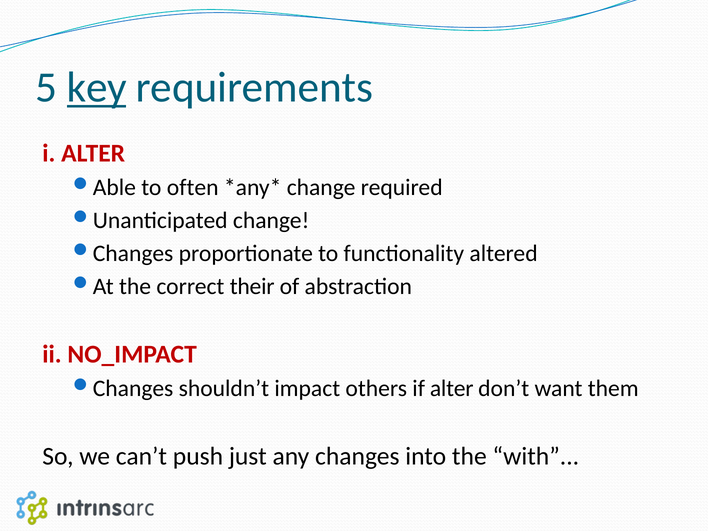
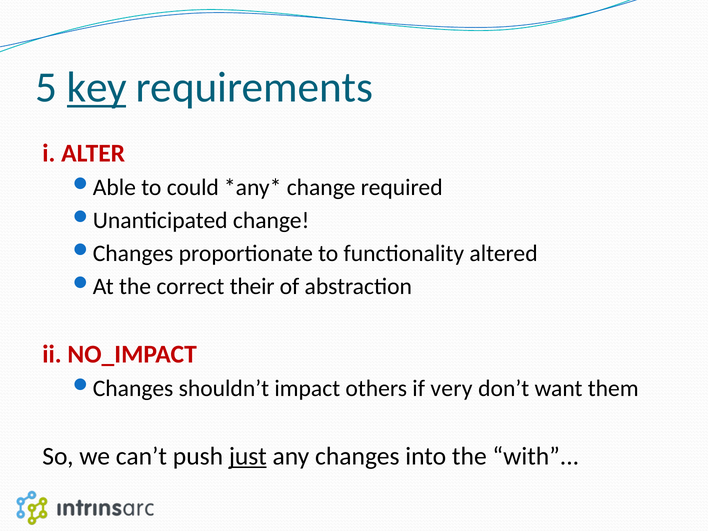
often: often -> could
if alter: alter -> very
just underline: none -> present
